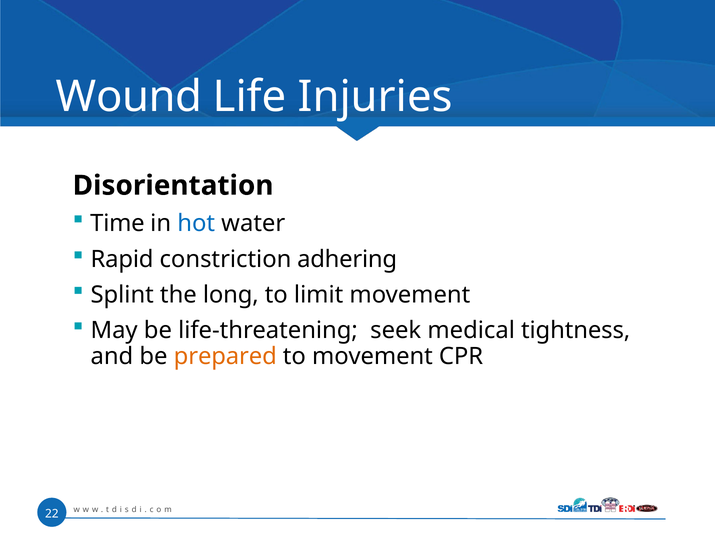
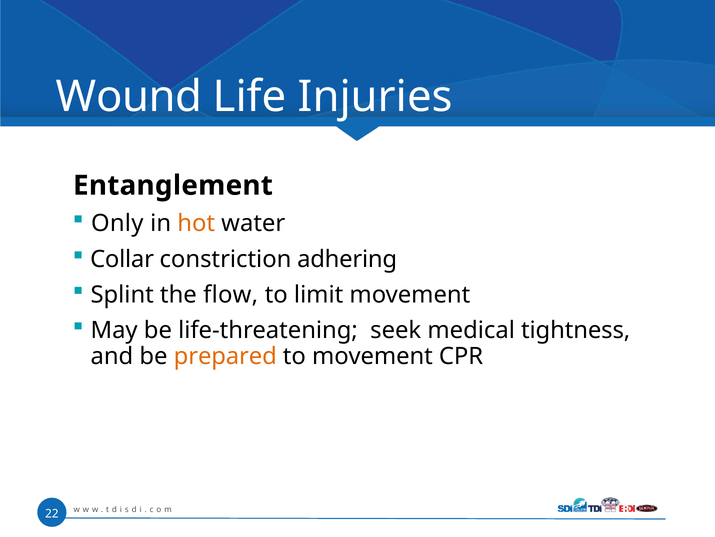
Disorientation: Disorientation -> Entanglement
Time: Time -> Only
hot colour: blue -> orange
Rapid: Rapid -> Collar
long: long -> flow
